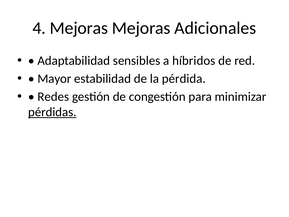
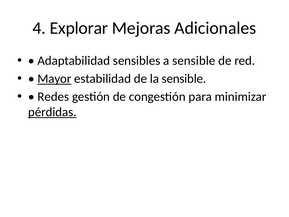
4 Mejoras: Mejoras -> Explorar
a híbridos: híbridos -> sensible
Mayor underline: none -> present
la pérdida: pérdida -> sensible
